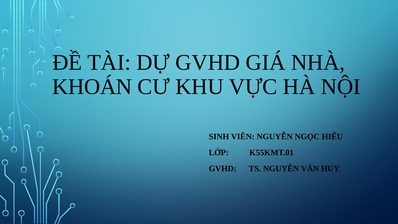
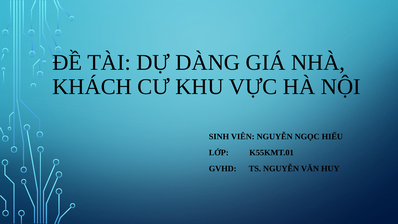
DỰ GVHD: GVHD -> DÀNG
KHOÁN: KHOÁN -> KHÁCH
